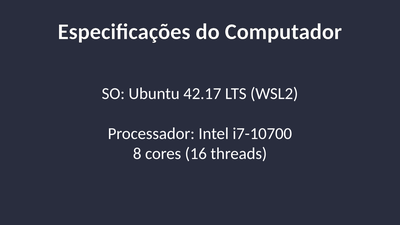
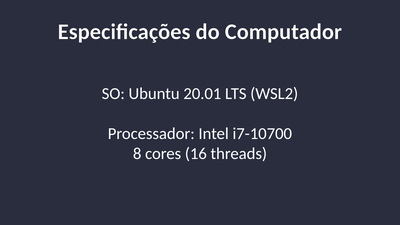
42.17: 42.17 -> 20.01
